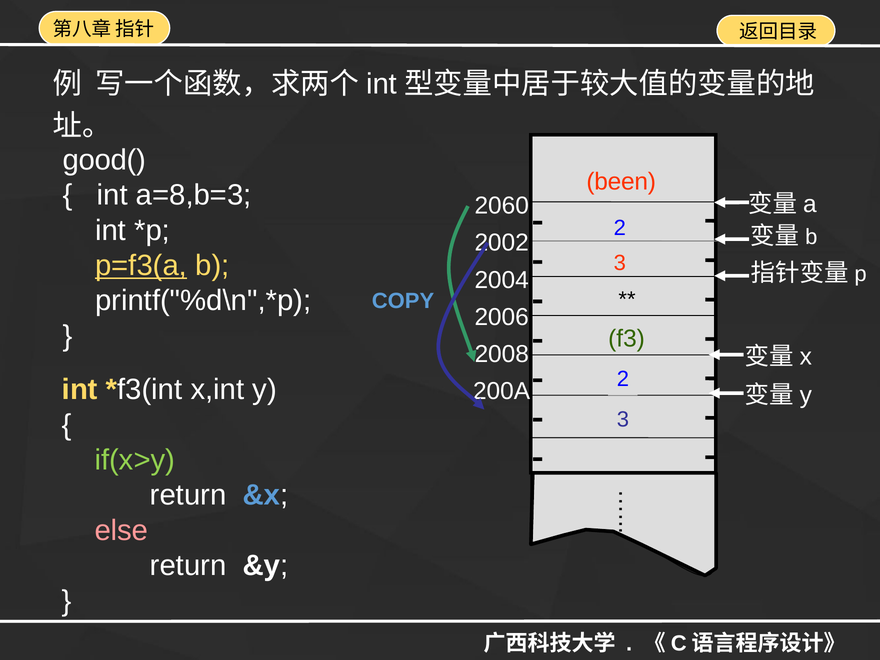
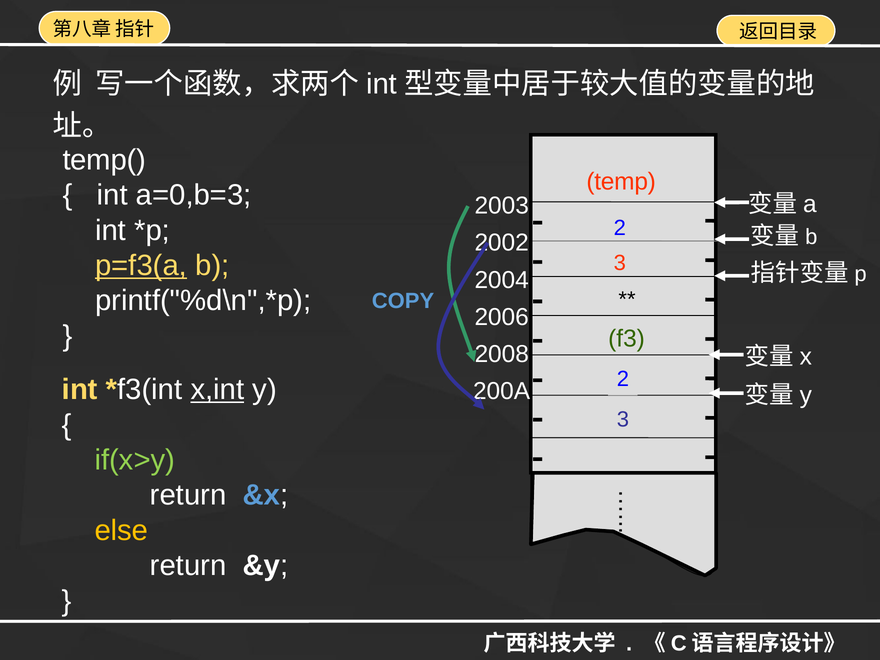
good(: good( -> temp(
been: been -> temp
a=8,b=3: a=8,b=3 -> a=0,b=3
2060: 2060 -> 2003
x,int underline: none -> present
else colour: pink -> yellow
